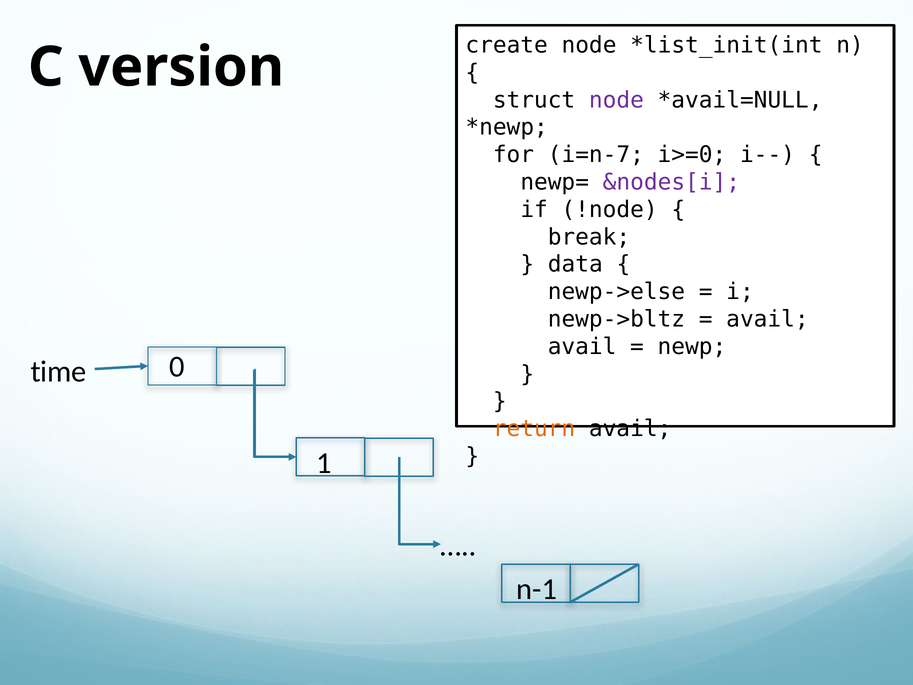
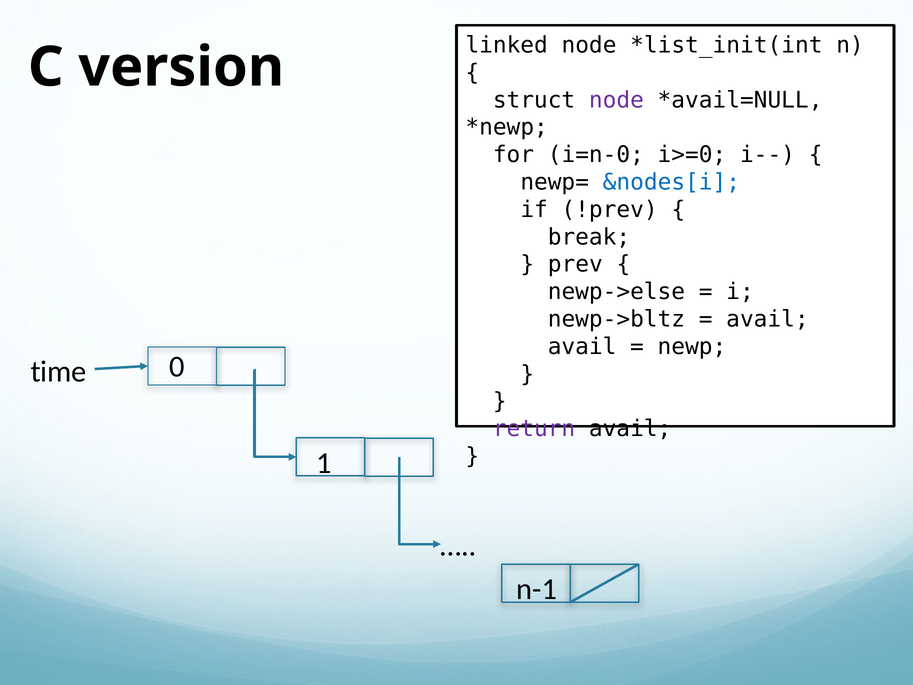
create: create -> linked
i=n-7: i=n-7 -> i=n-0
&nodes[i colour: purple -> blue
!node: !node -> !prev
data: data -> prev
return colour: orange -> purple
